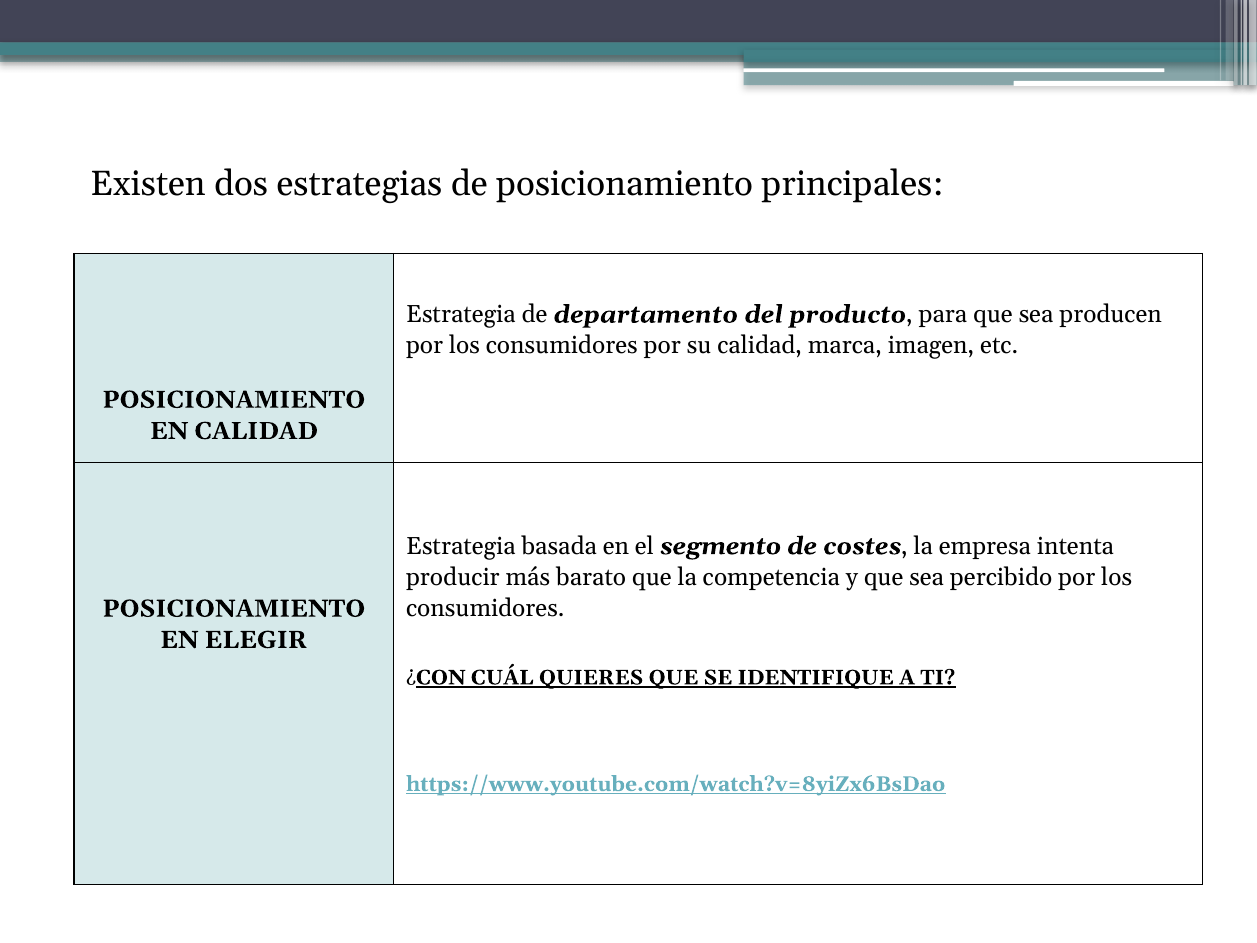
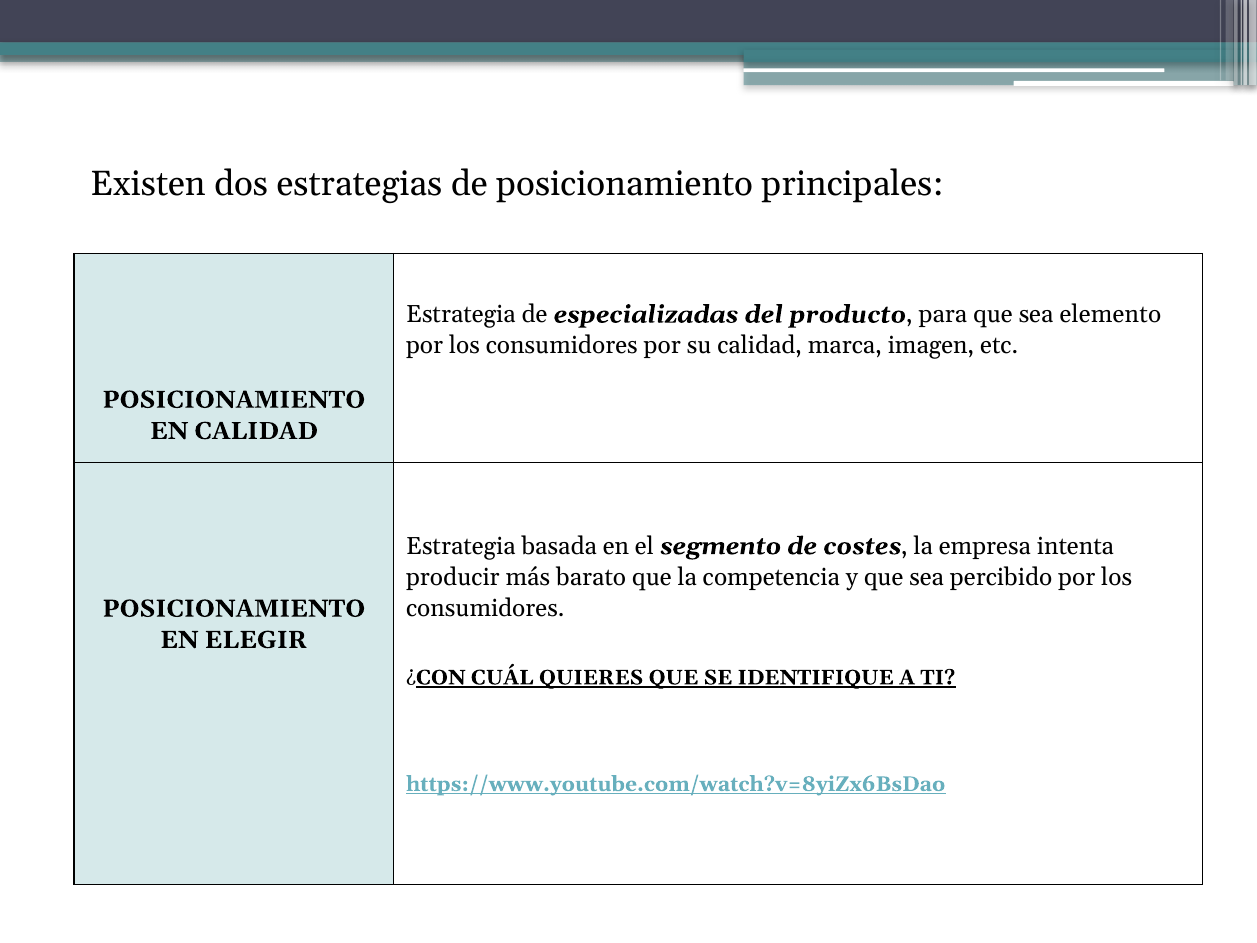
departamento: departamento -> especializadas
producen: producen -> elemento
